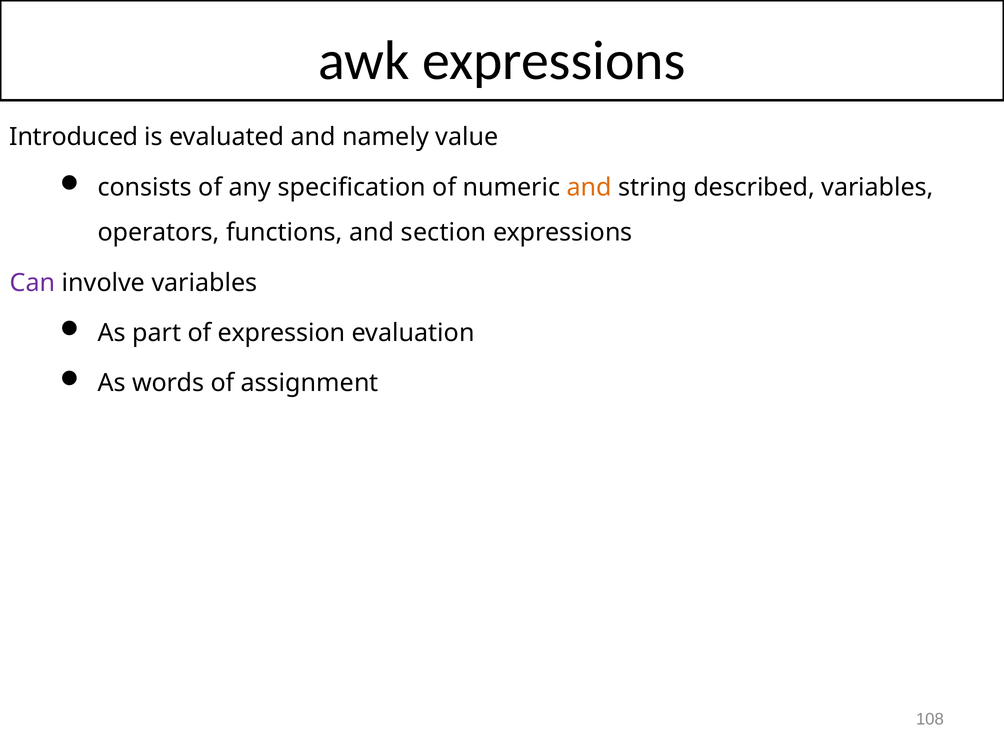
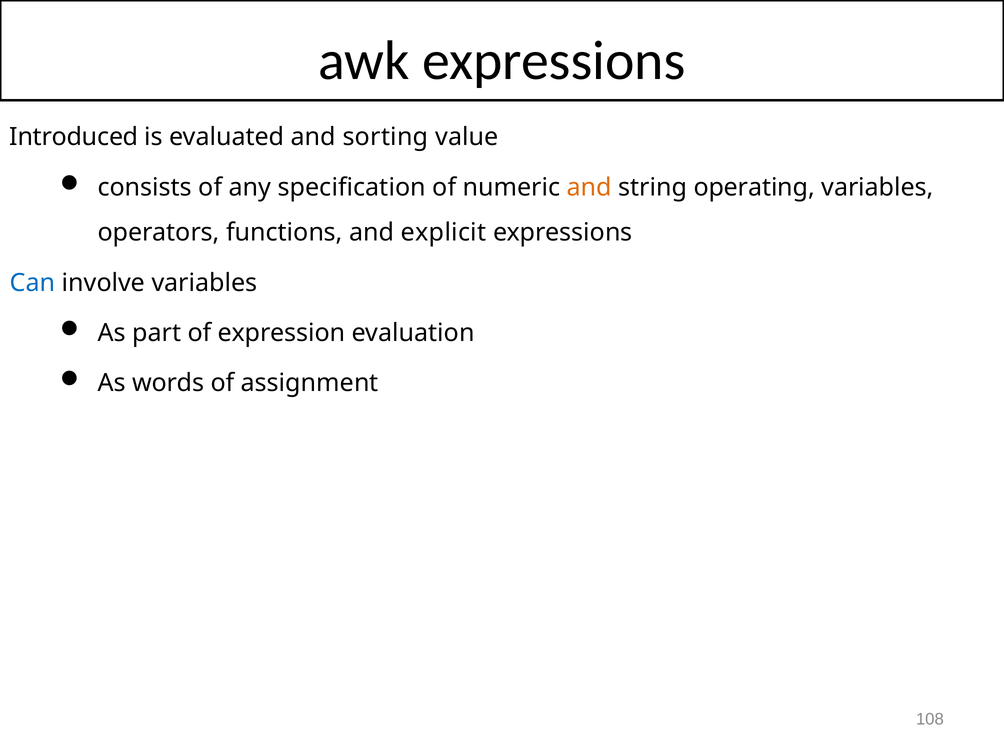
namely: namely -> sorting
described: described -> operating
section: section -> explicit
Can colour: purple -> blue
